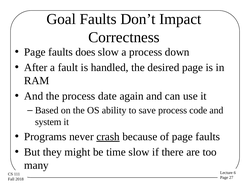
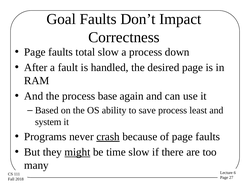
does: does -> total
date: date -> base
code: code -> least
might underline: none -> present
